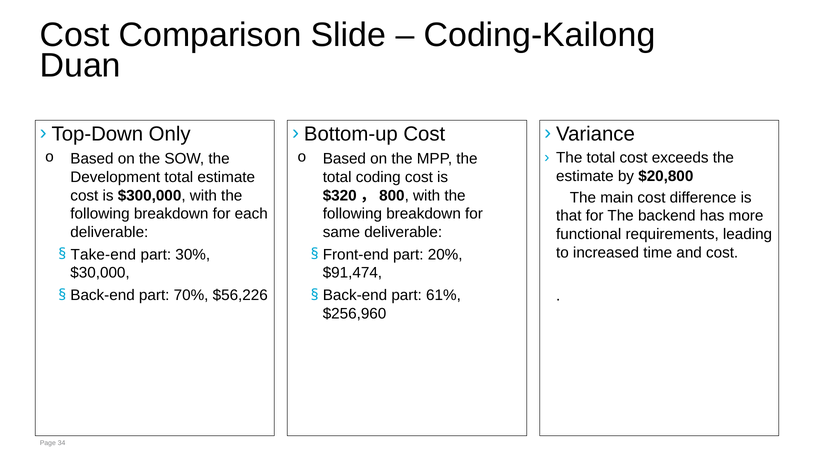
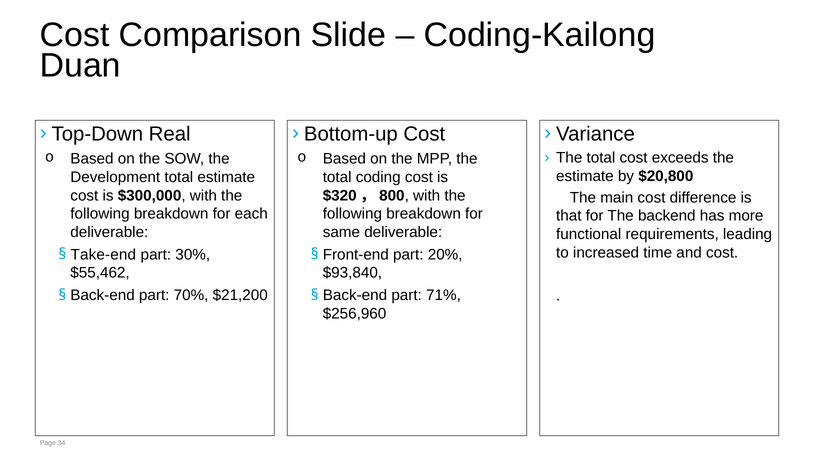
Only: Only -> Real
$30,000: $30,000 -> $55,462
$91,474: $91,474 -> $93,840
$56,226: $56,226 -> $21,200
61%: 61% -> 71%
